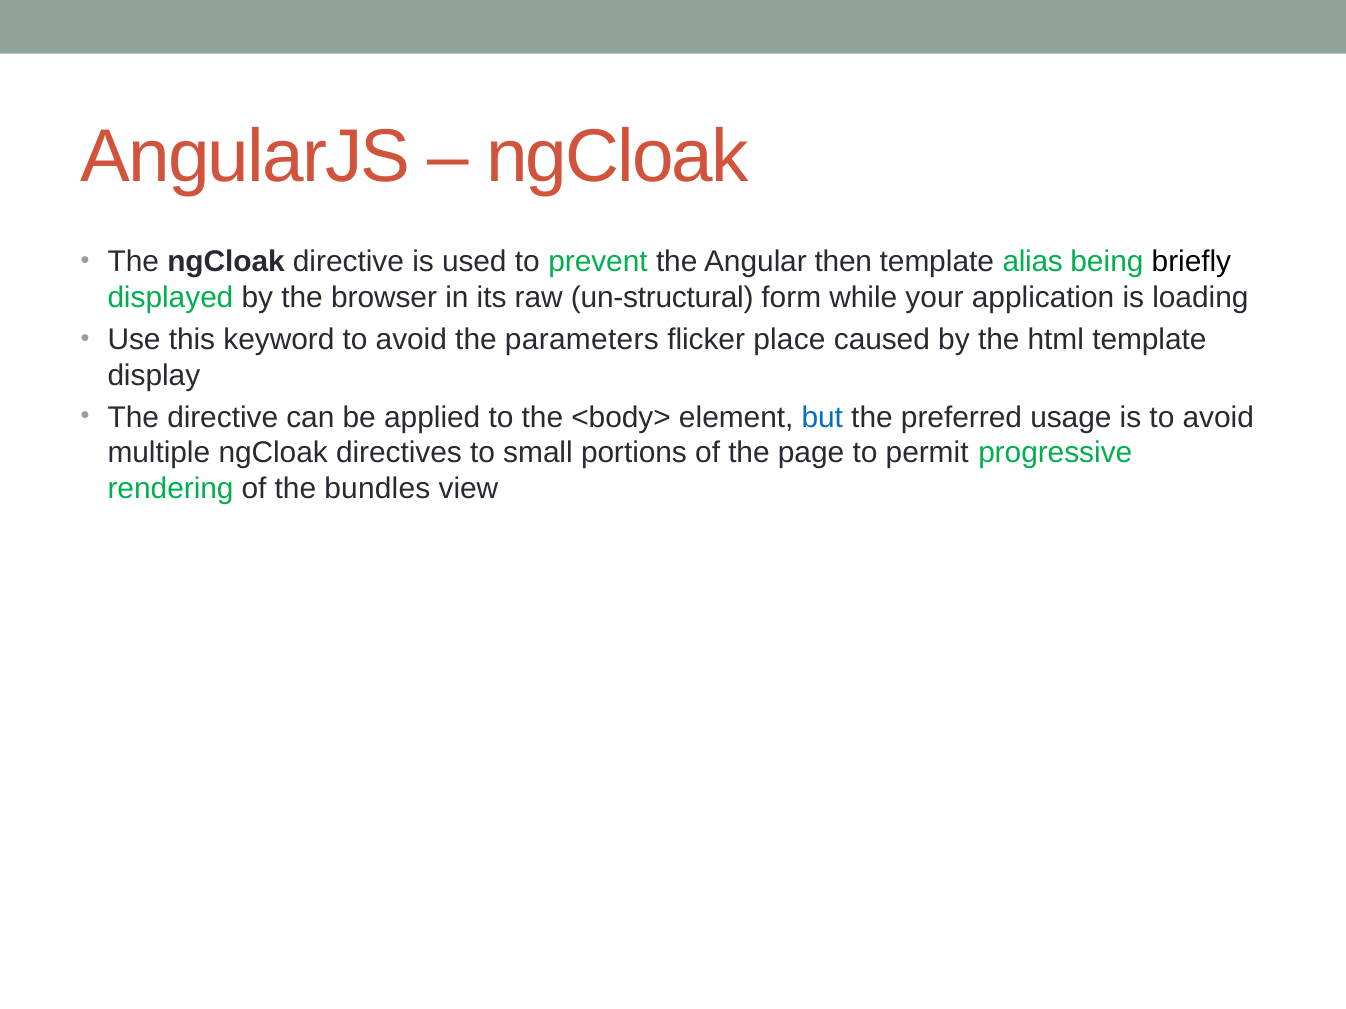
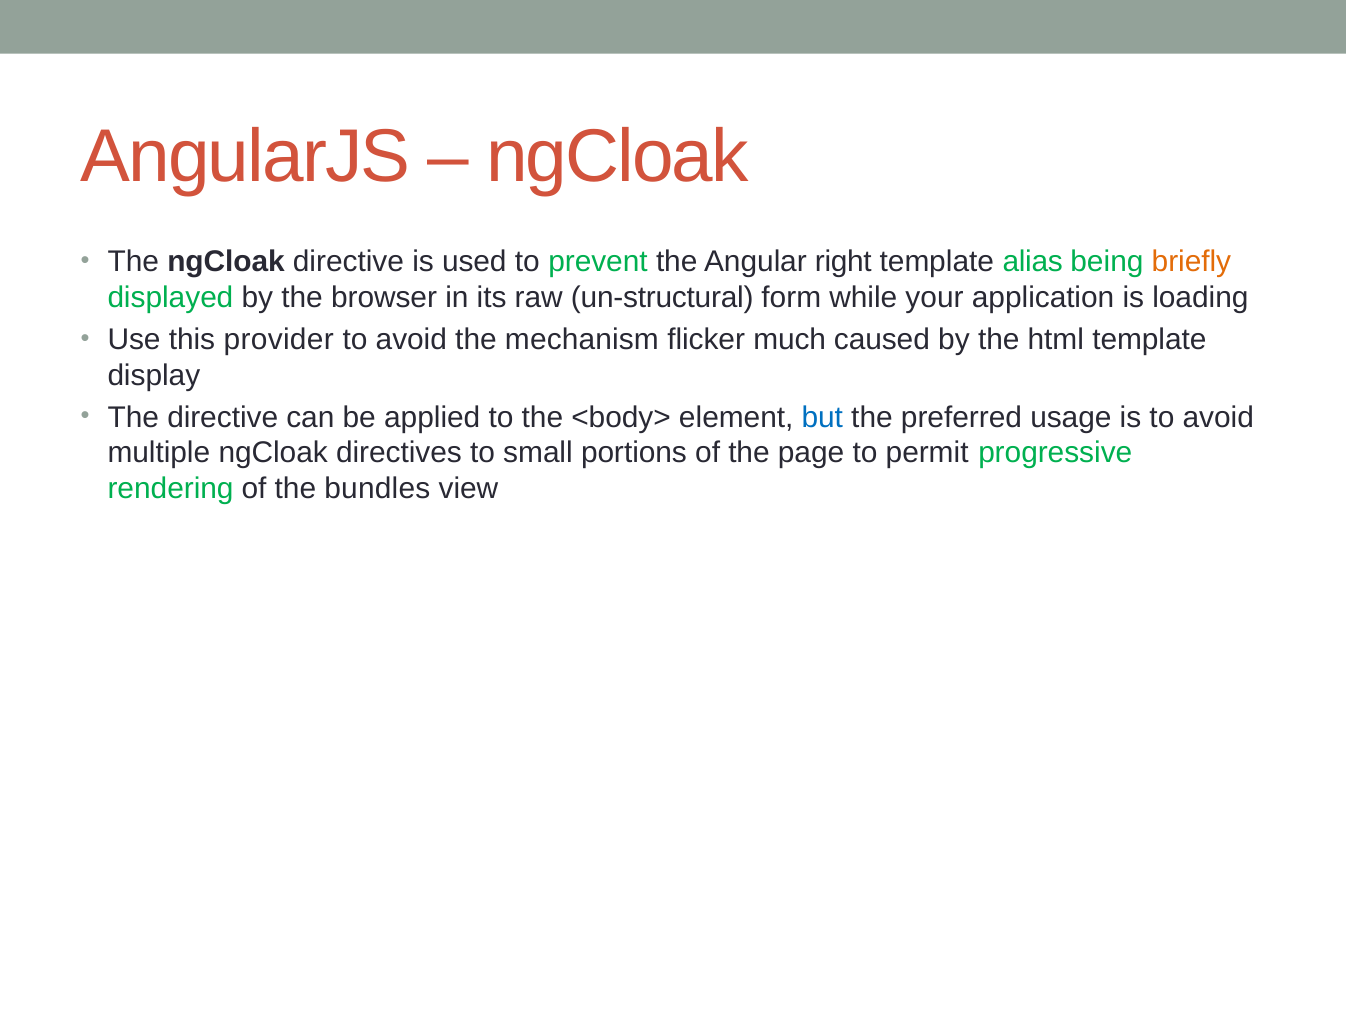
then: then -> right
briefly colour: black -> orange
keyword: keyword -> provider
parameters: parameters -> mechanism
place: place -> much
